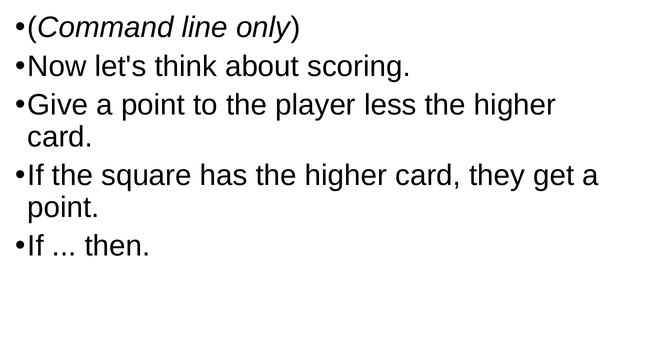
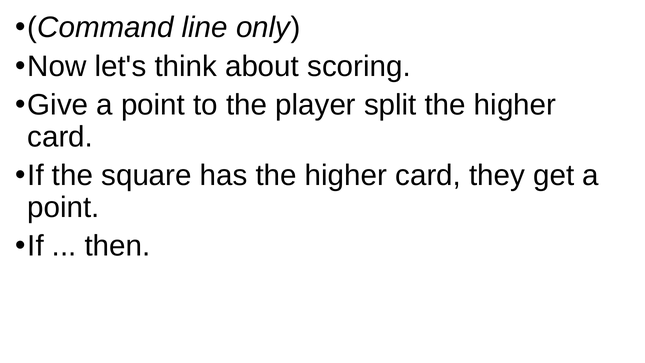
less: less -> split
